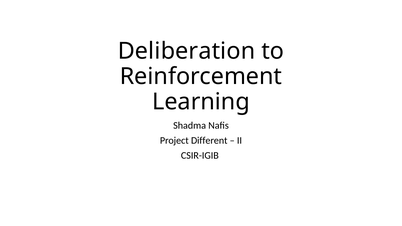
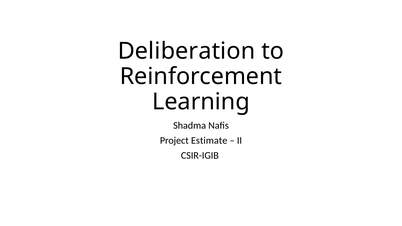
Different: Different -> Estimate
